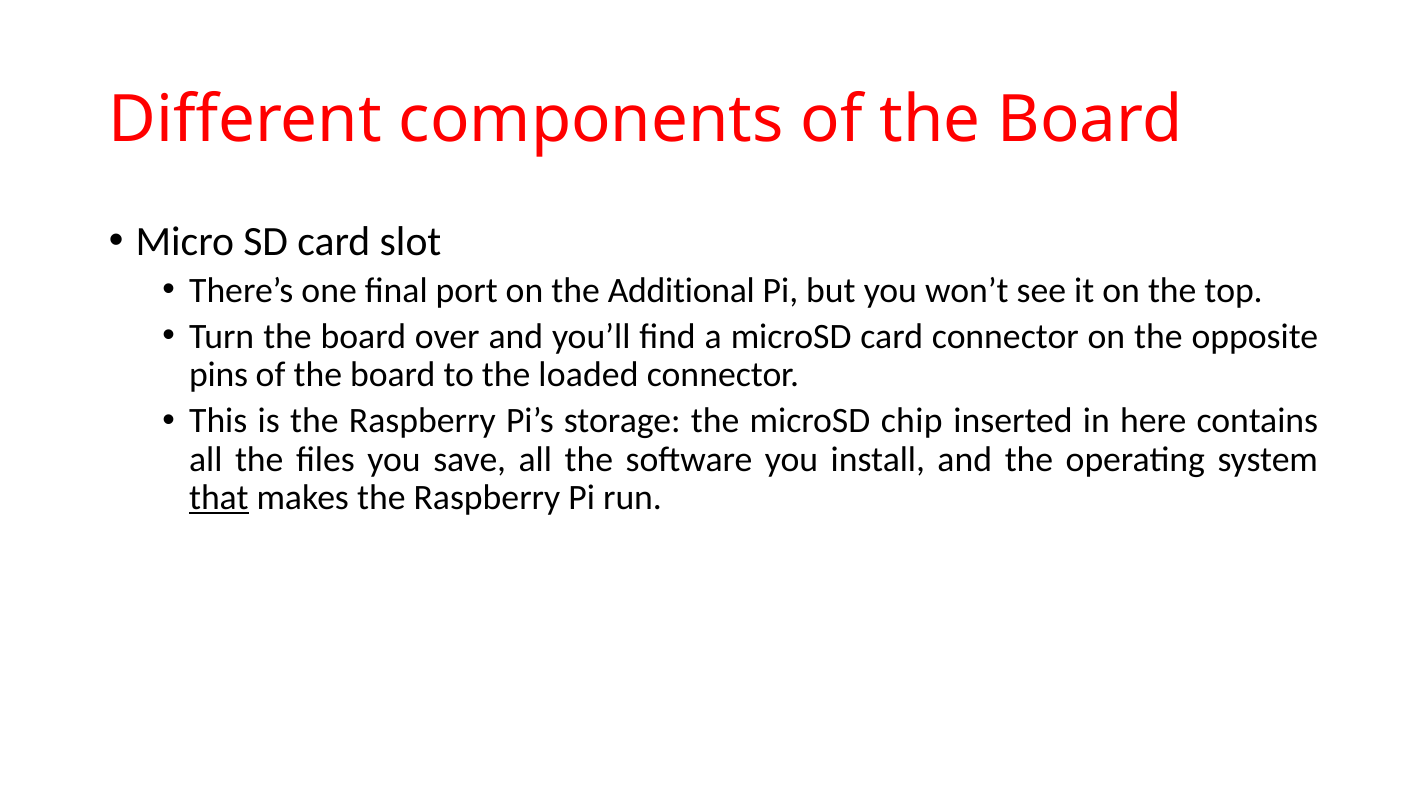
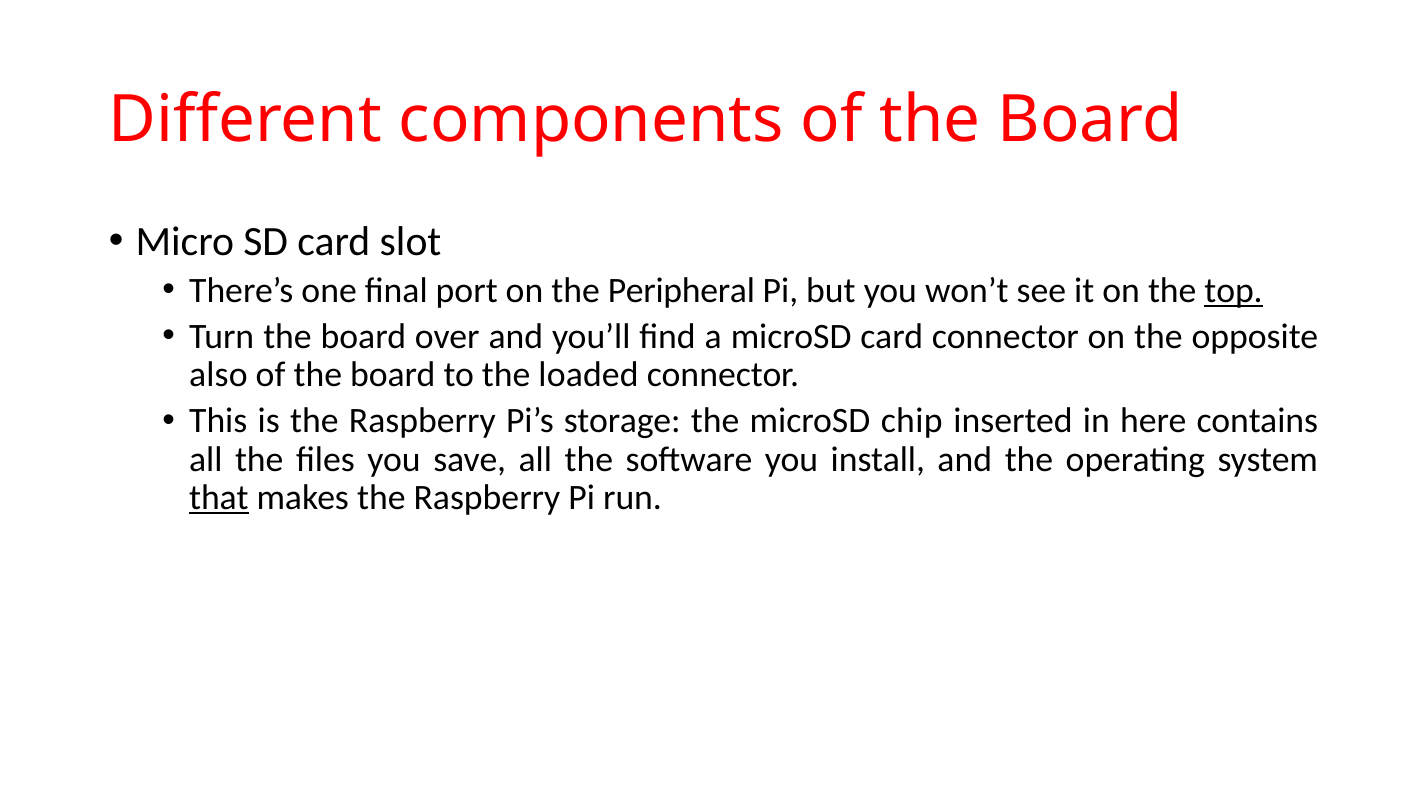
Additional: Additional -> Peripheral
top underline: none -> present
pins: pins -> also
